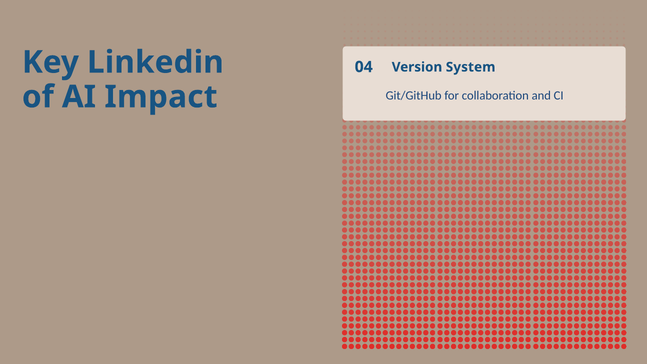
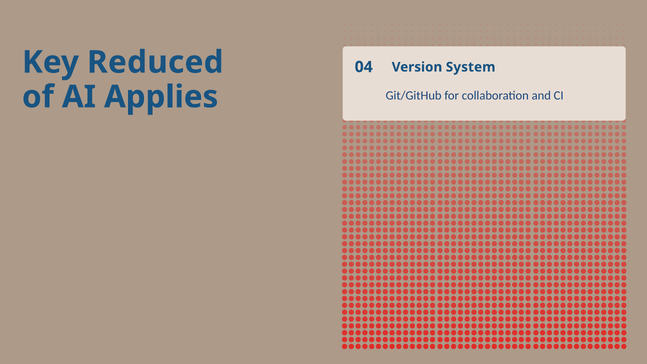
Linkedin: Linkedin -> Reduced
Impact: Impact -> Applies
